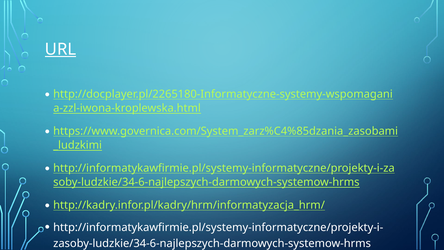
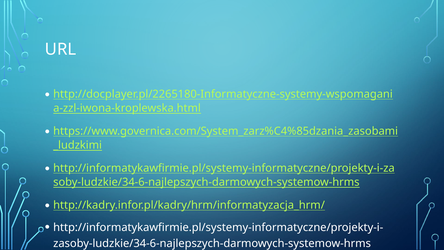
URL underline: present -> none
